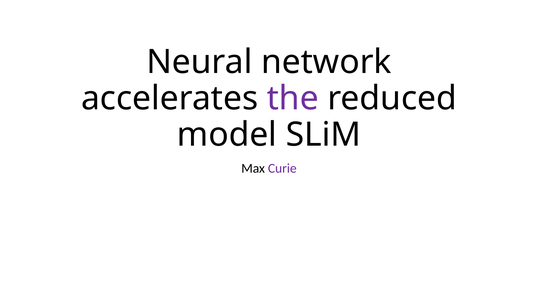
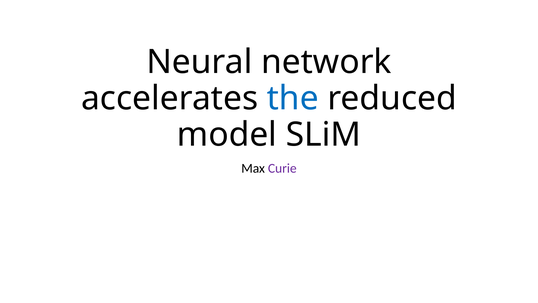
the colour: purple -> blue
